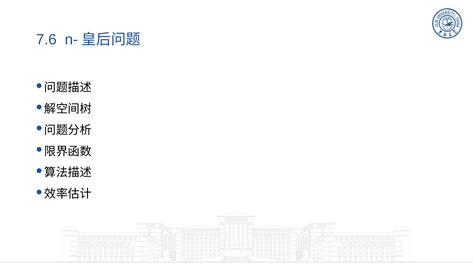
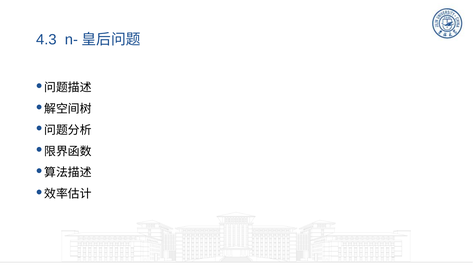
7.6: 7.6 -> 4.3
